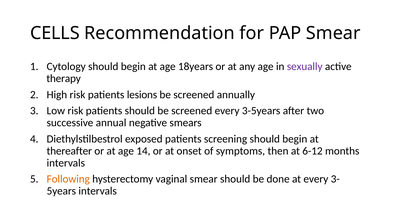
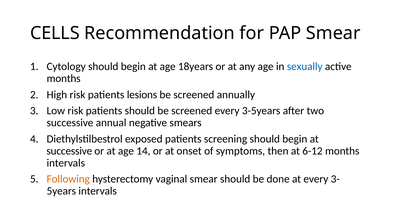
sexually colour: purple -> blue
therapy at (64, 78): therapy -> months
thereafter at (69, 151): thereafter -> successive
